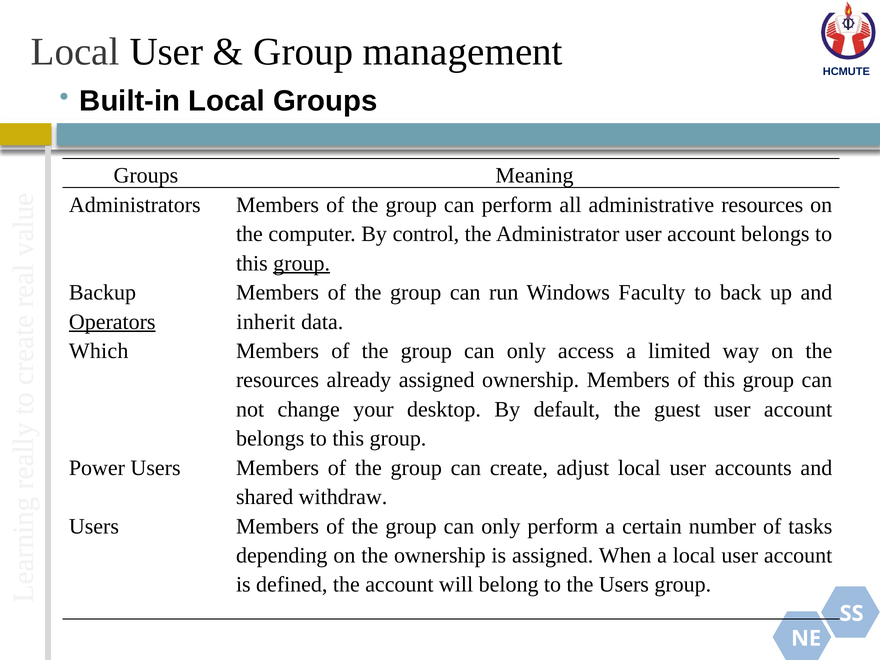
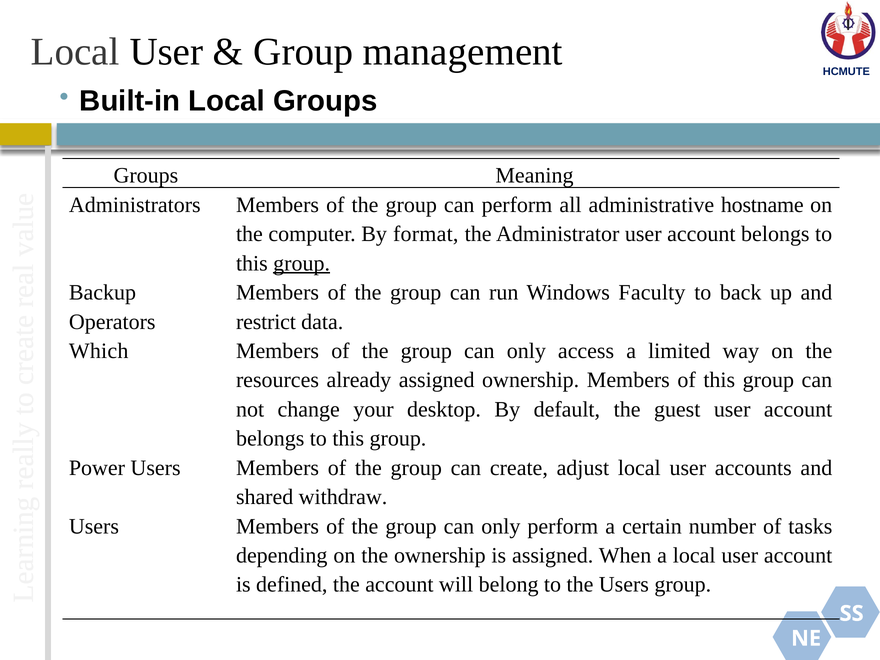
administrative resources: resources -> hostname
control: control -> format
Operators underline: present -> none
inherit: inherit -> restrict
